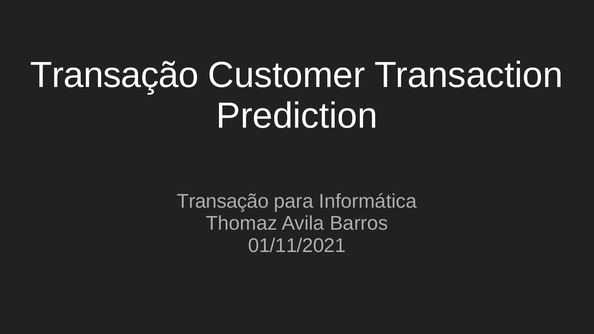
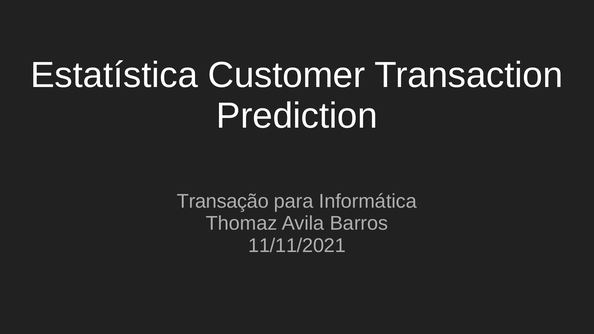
Transação at (114, 75): Transação -> Estatística
01/11/2021: 01/11/2021 -> 11/11/2021
